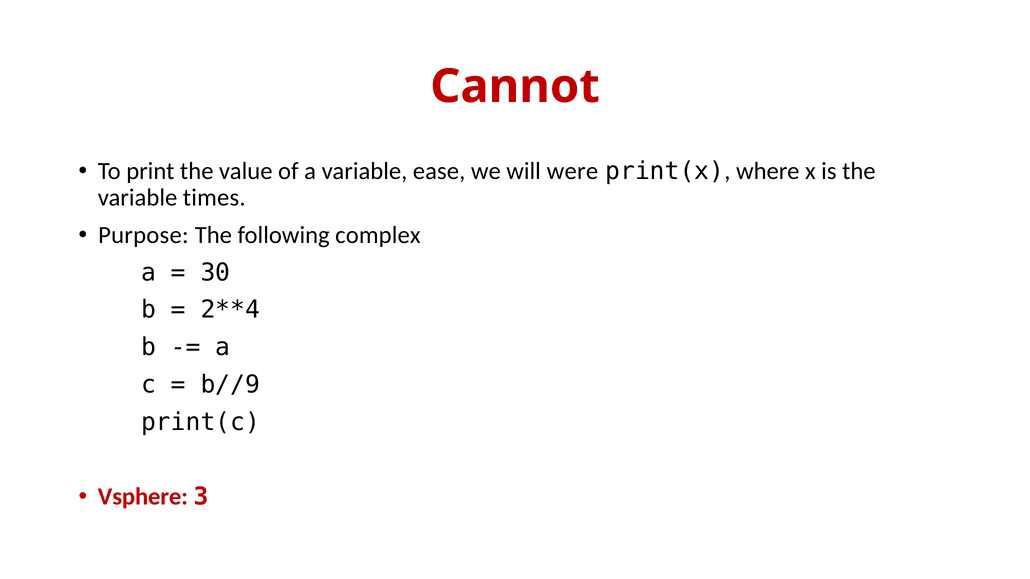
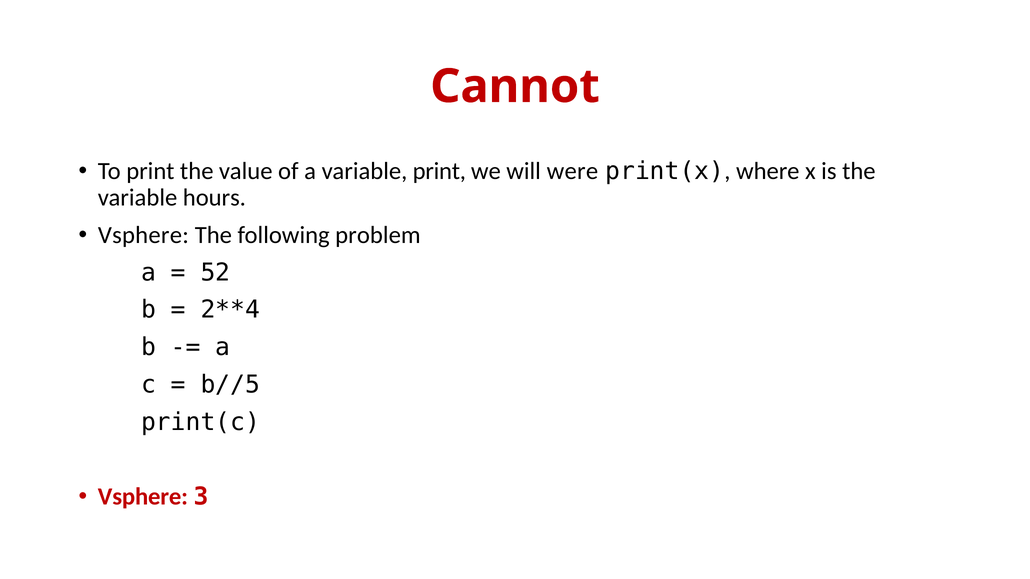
variable ease: ease -> print
times: times -> hours
Purpose at (143, 235): Purpose -> Vsphere
complex: complex -> problem
30: 30 -> 52
b//9: b//9 -> b//5
